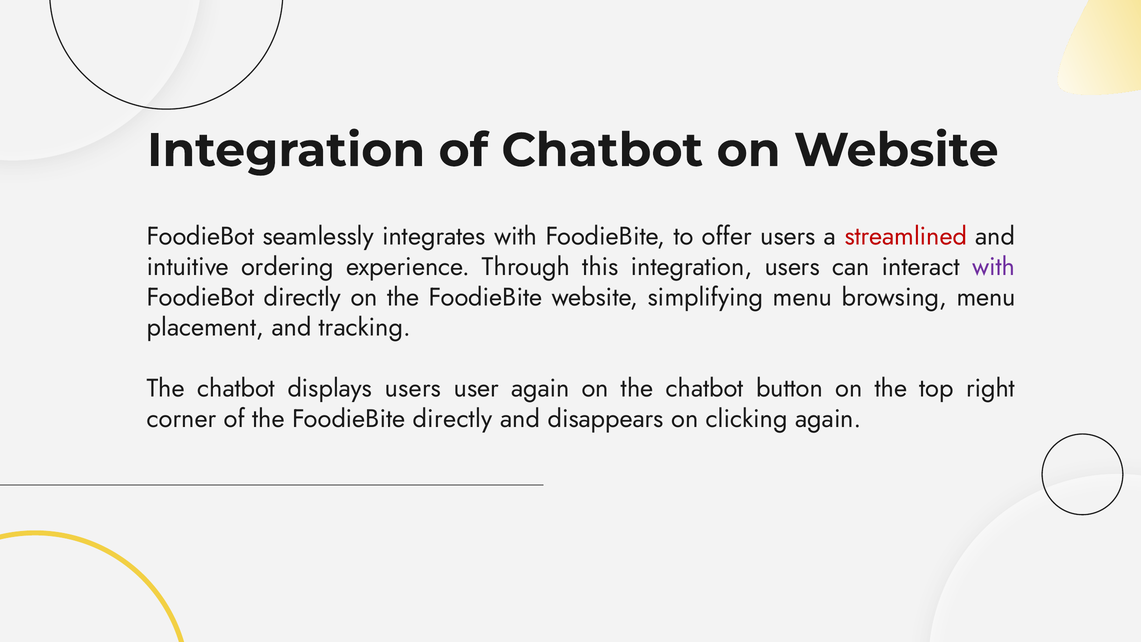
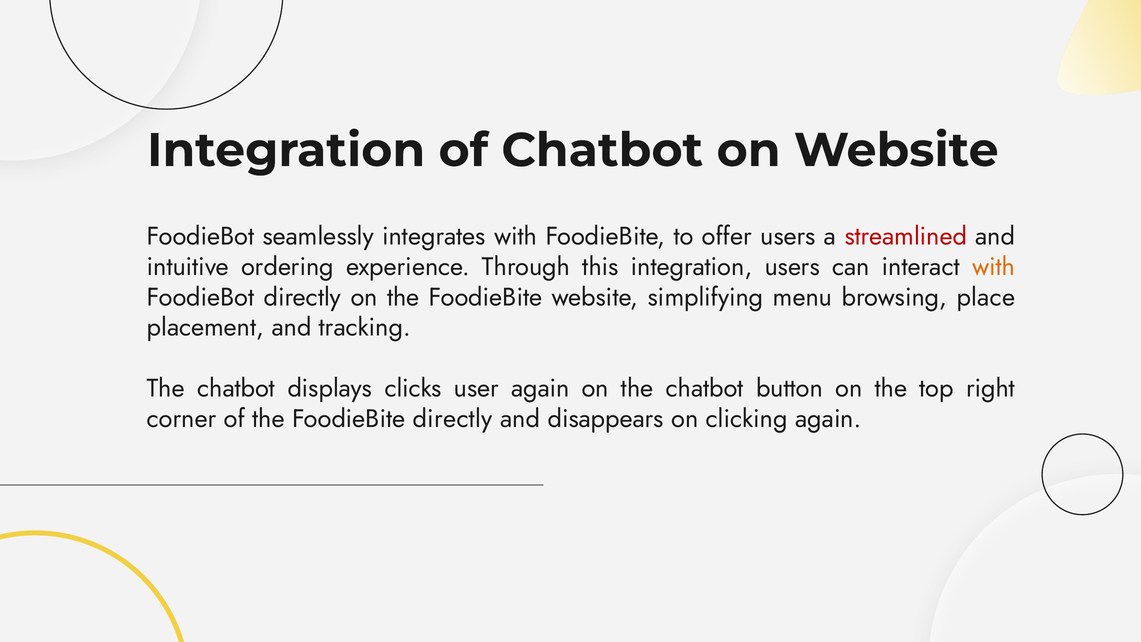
with at (994, 267) colour: purple -> orange
browsing menu: menu -> place
displays users: users -> clicks
